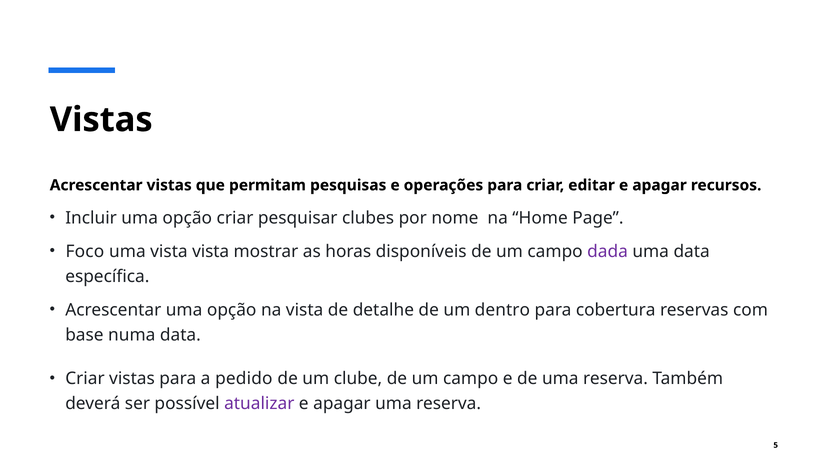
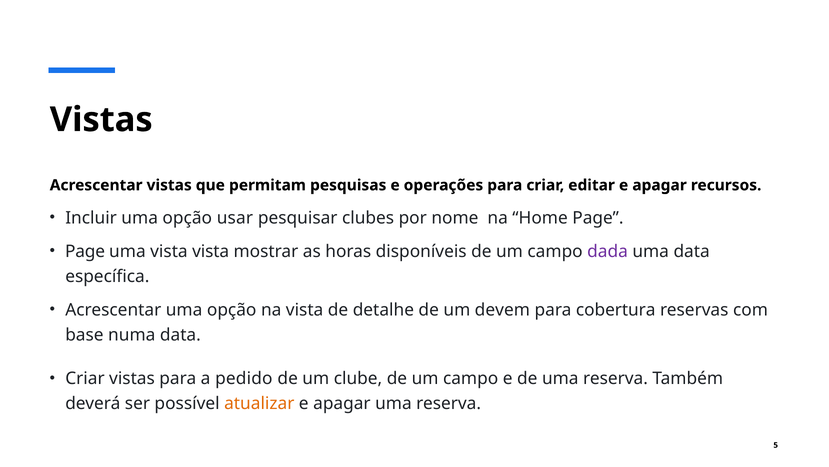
opção criar: criar -> usar
Foco at (85, 251): Foco -> Page
dentro: dentro -> devem
atualizar colour: purple -> orange
